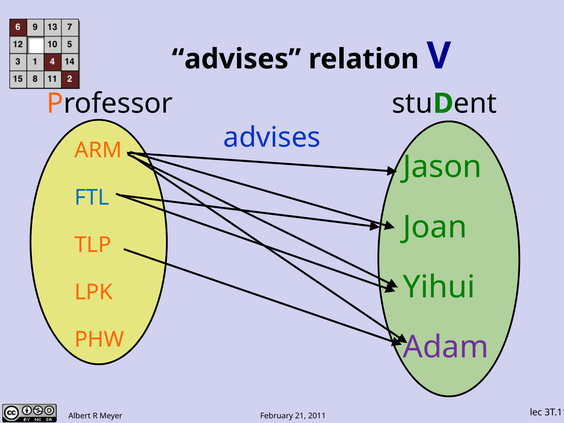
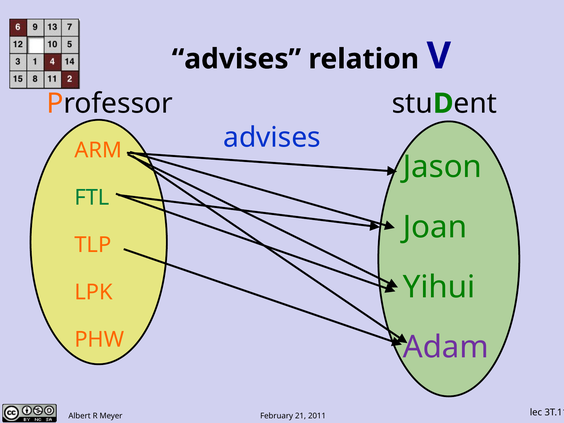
FTL colour: blue -> green
